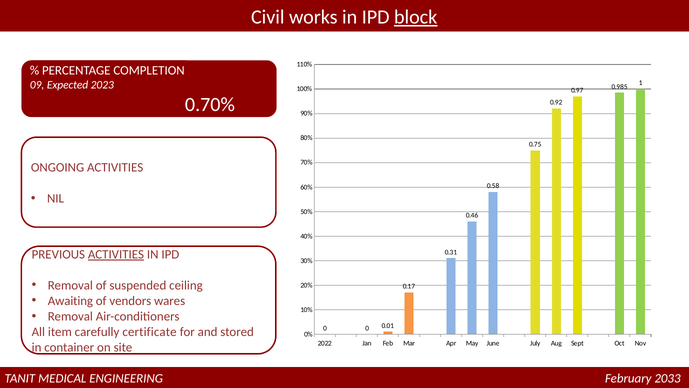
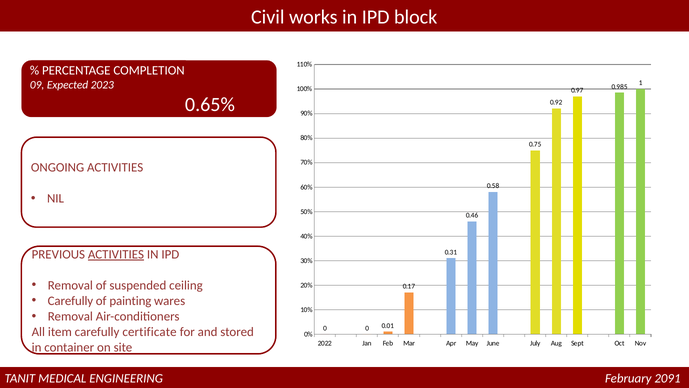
block underline: present -> none
0.70%: 0.70% -> 0.65%
Awaiting at (70, 301): Awaiting -> Carefully
vendors: vendors -> painting
2033: 2033 -> 2091
